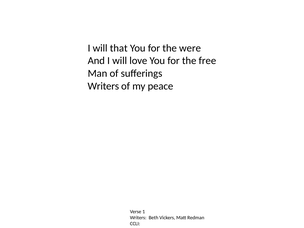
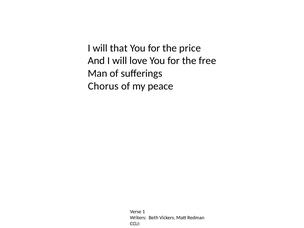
were: were -> price
Writers at (103, 86): Writers -> Chorus
